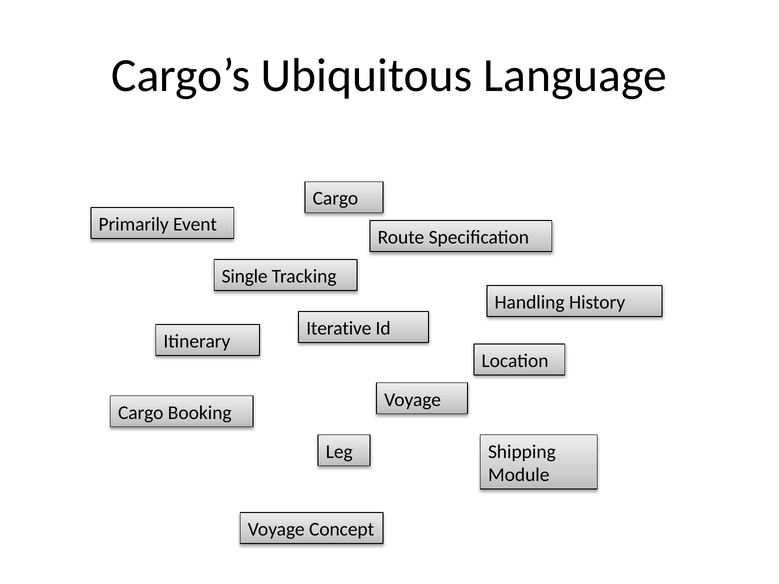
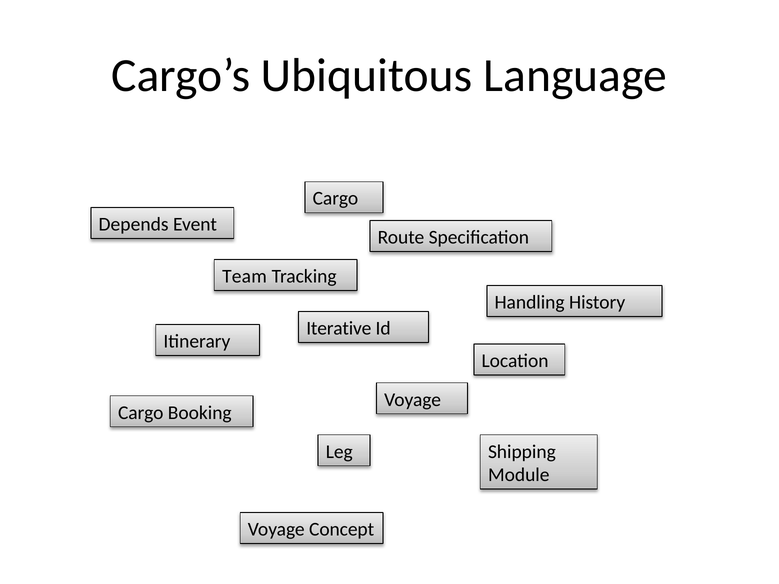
Primarily: Primarily -> Depends
Single: Single -> Team
